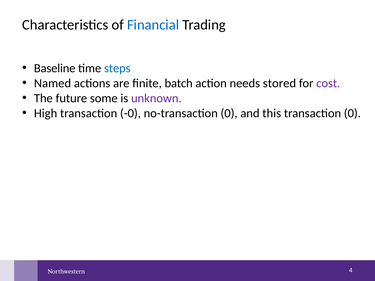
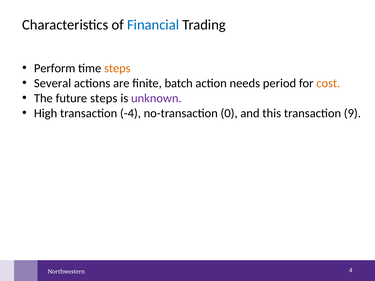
Baseline: Baseline -> Perform
steps at (117, 68) colour: blue -> orange
Named: Named -> Several
stored: stored -> period
cost colour: purple -> orange
future some: some -> steps
-0: -0 -> -4
transaction 0: 0 -> 9
